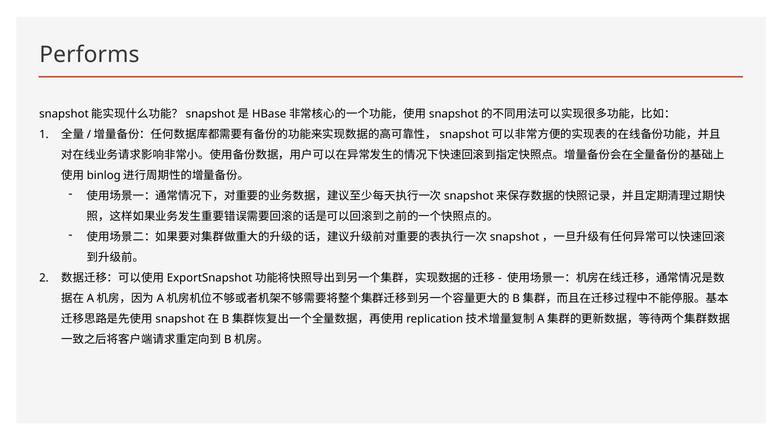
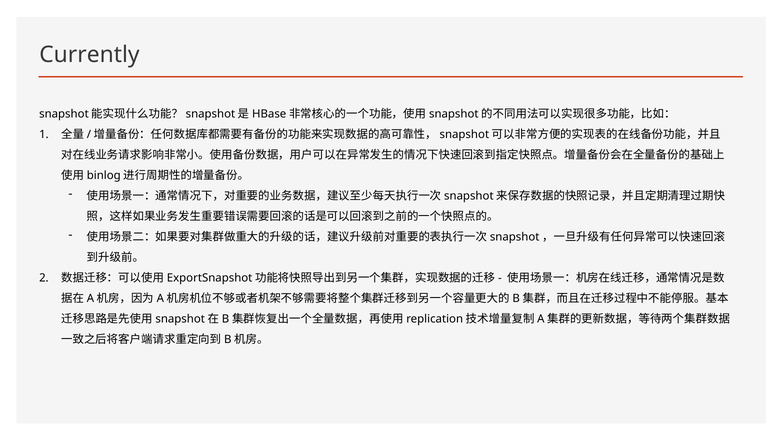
Performs: Performs -> Currently
